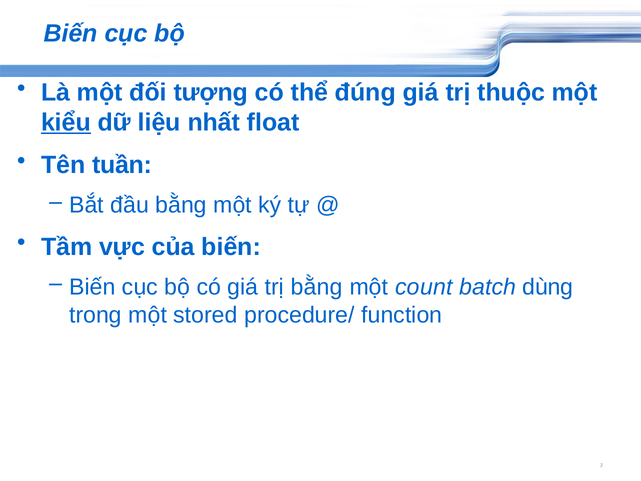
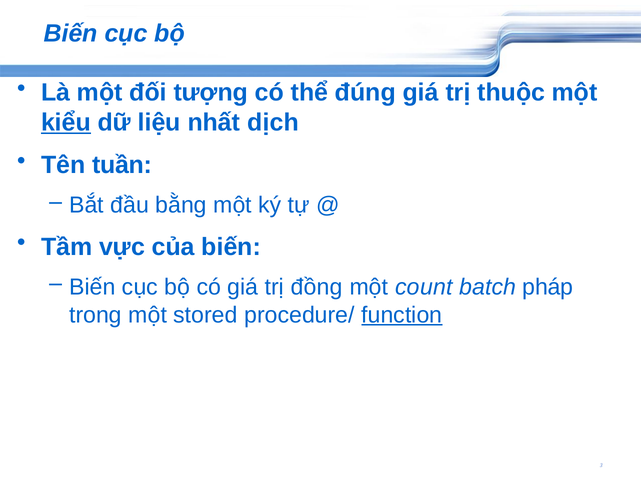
float: float -> dịch
trị bằng: bằng -> đồng
dùng: dùng -> pháp
function underline: none -> present
